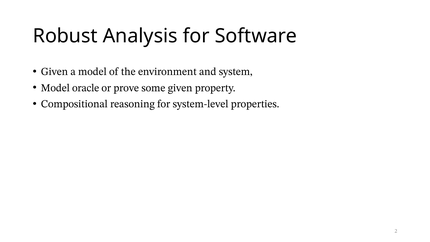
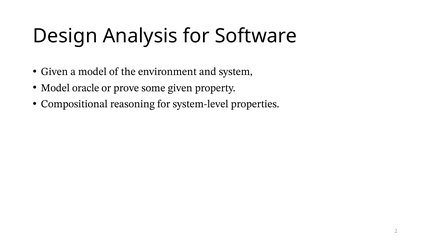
Robust: Robust -> Design
